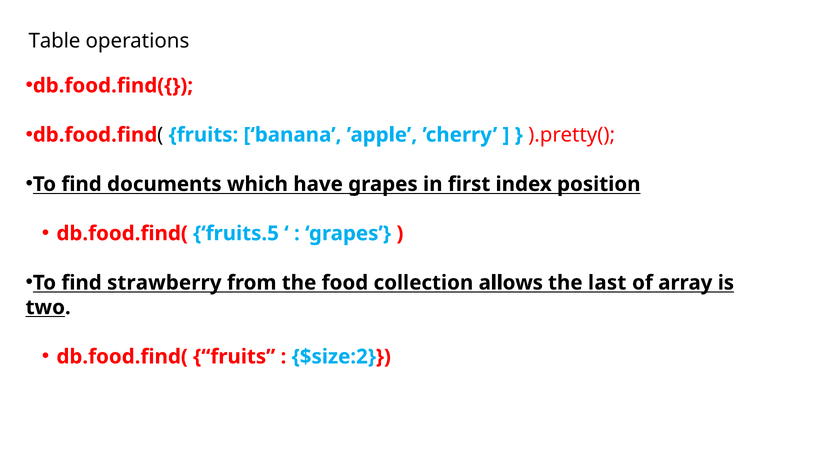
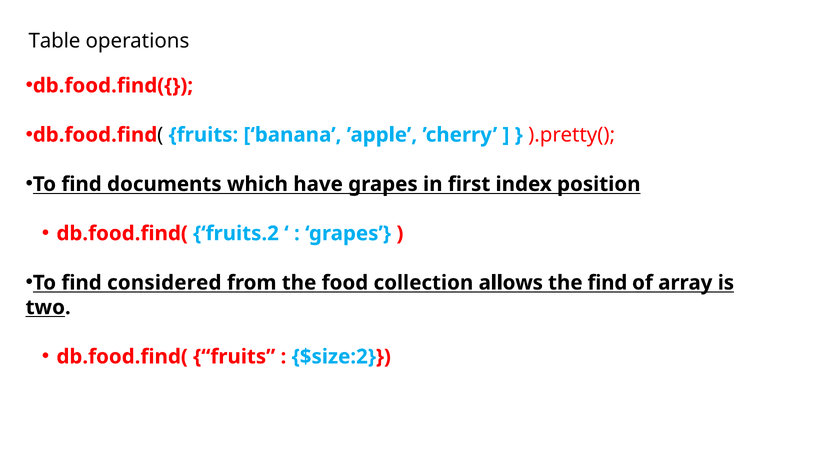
fruits.5: fruits.5 -> fruits.2
strawberry: strawberry -> considered
the last: last -> find
